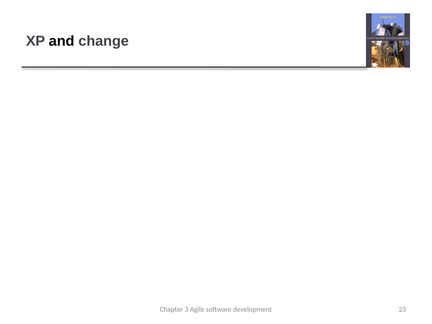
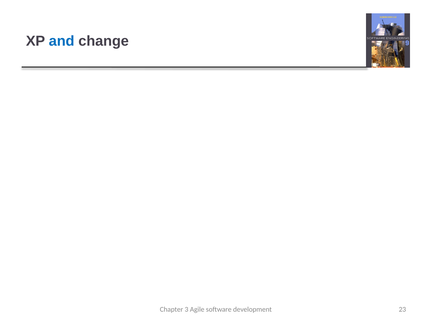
and at (62, 41) colour: black -> blue
